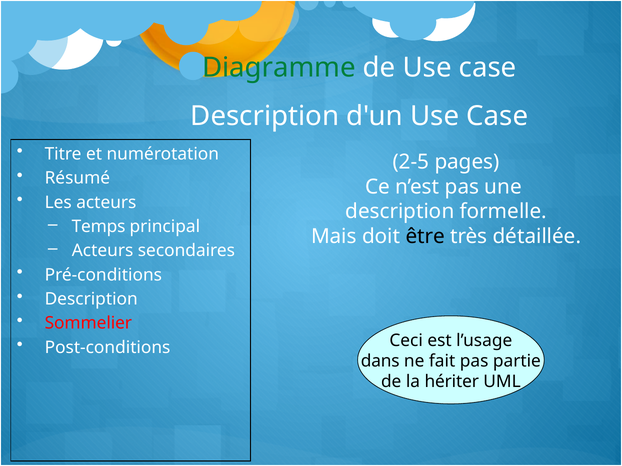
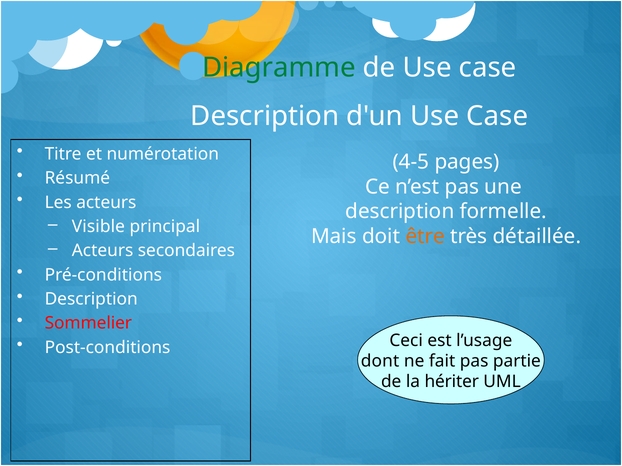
2-5: 2-5 -> 4-5
Temps: Temps -> Visible
être colour: black -> orange
dans: dans -> dont
